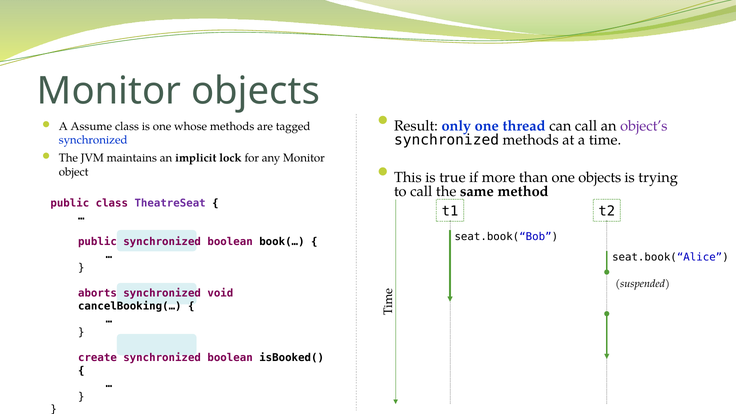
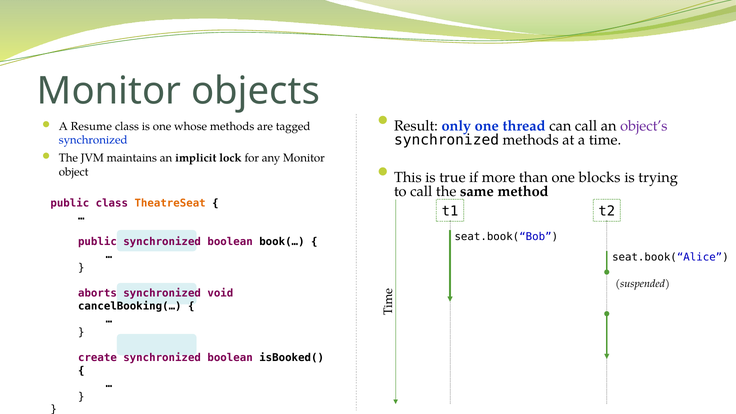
Assume: Assume -> Resume
one objects: objects -> blocks
TheatreSeat colour: purple -> orange
